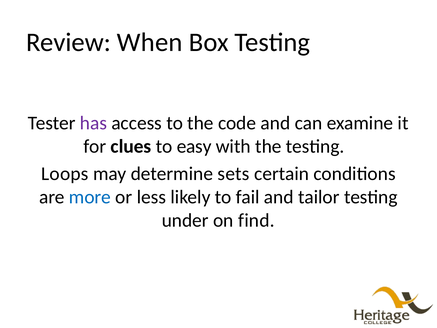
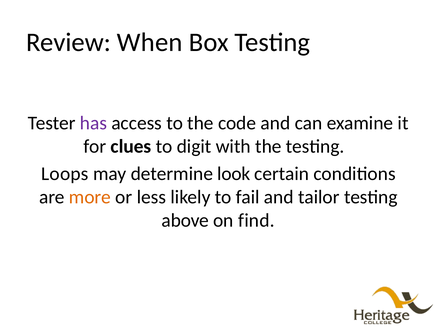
easy: easy -> digit
sets: sets -> look
more colour: blue -> orange
under: under -> above
